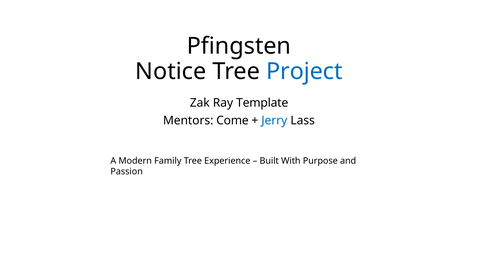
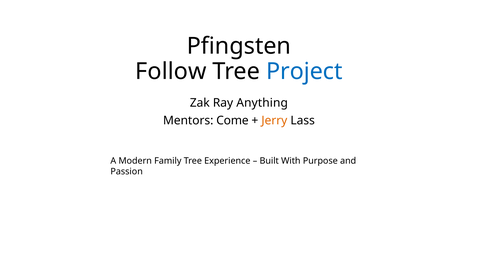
Notice: Notice -> Follow
Template: Template -> Anything
Jerry colour: blue -> orange
